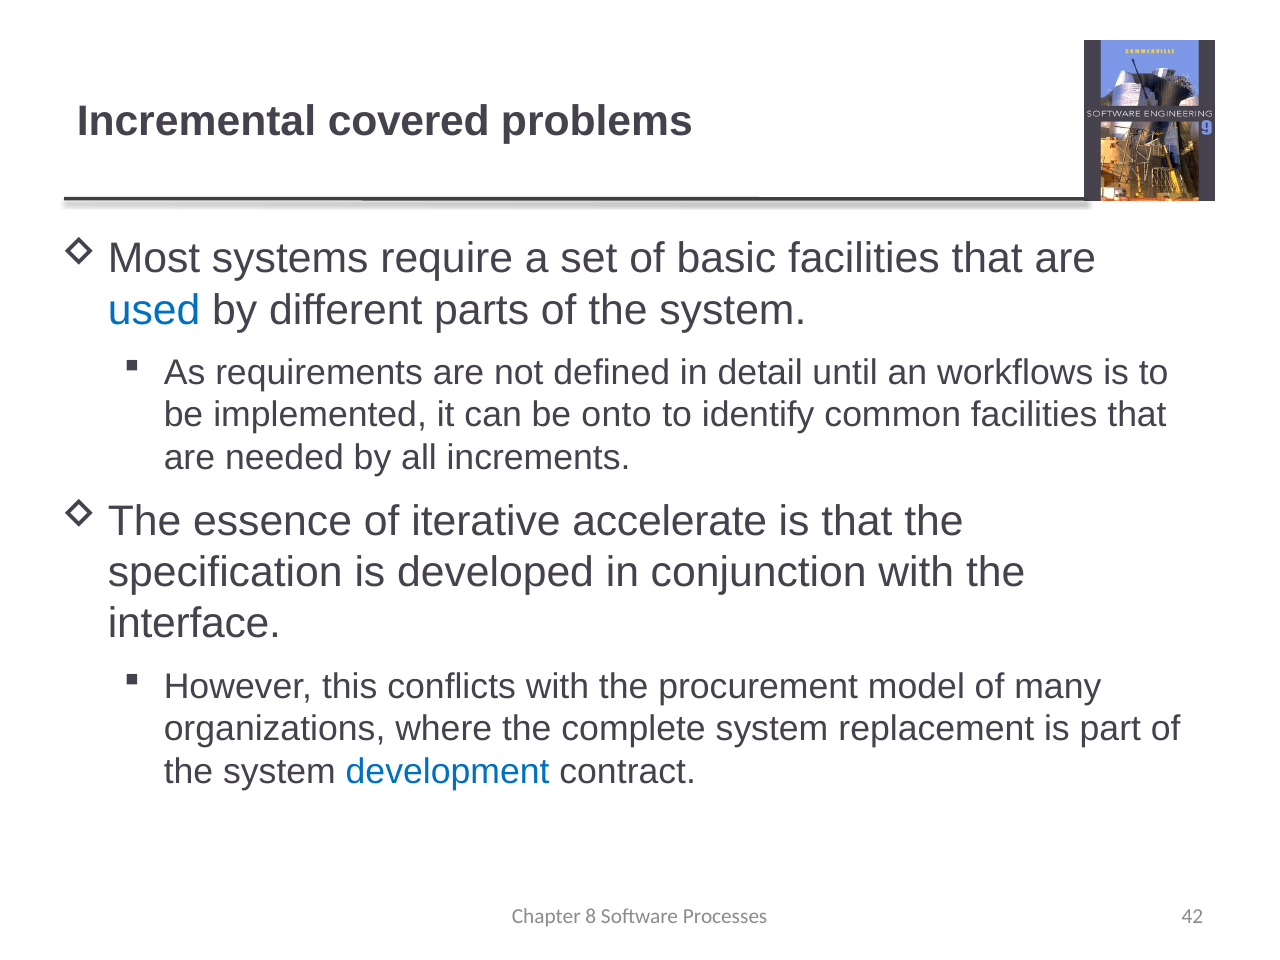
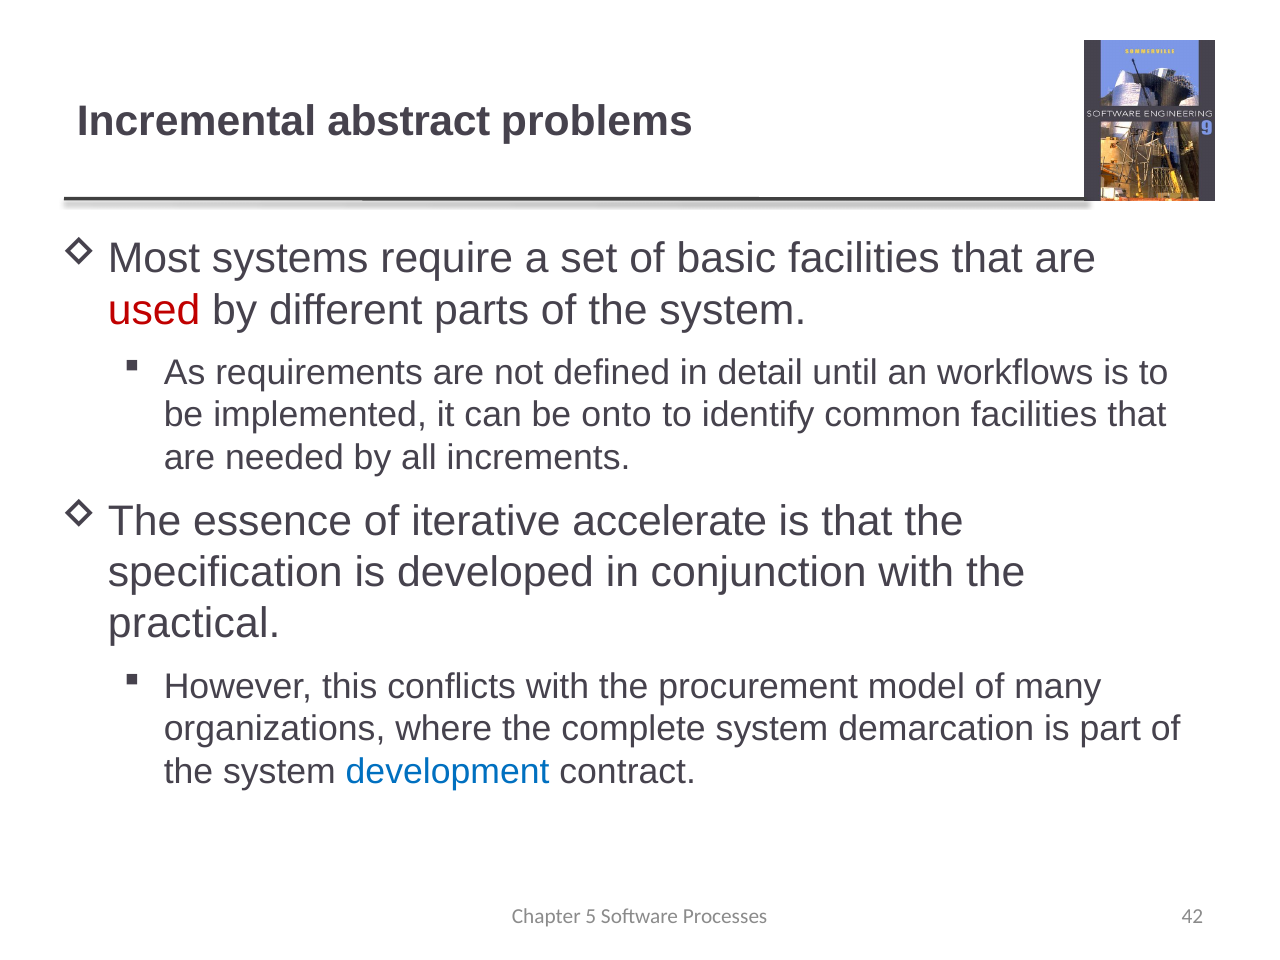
covered: covered -> abstract
used colour: blue -> red
interface: interface -> practical
replacement: replacement -> demarcation
8: 8 -> 5
